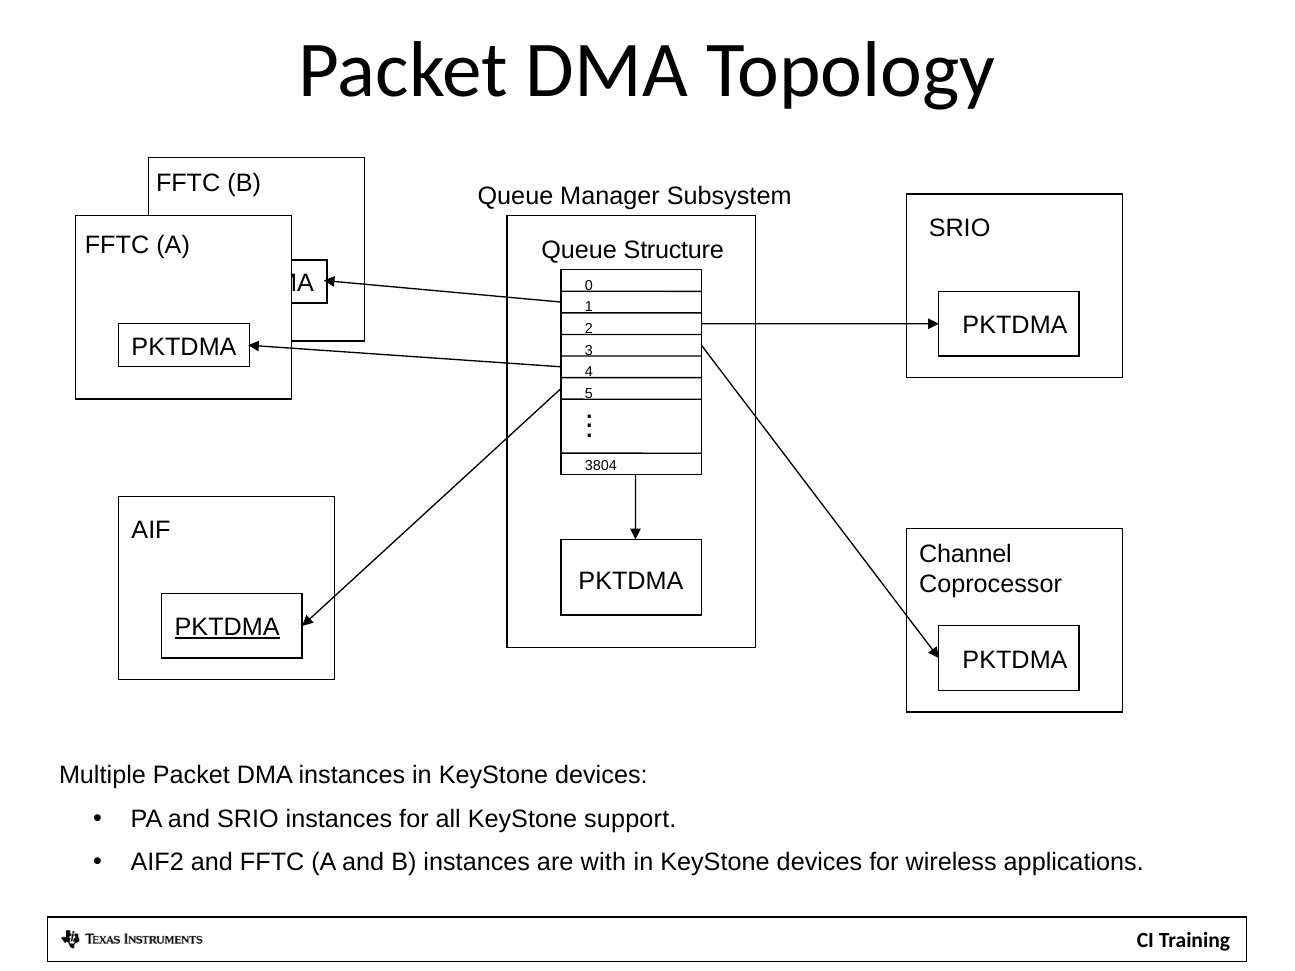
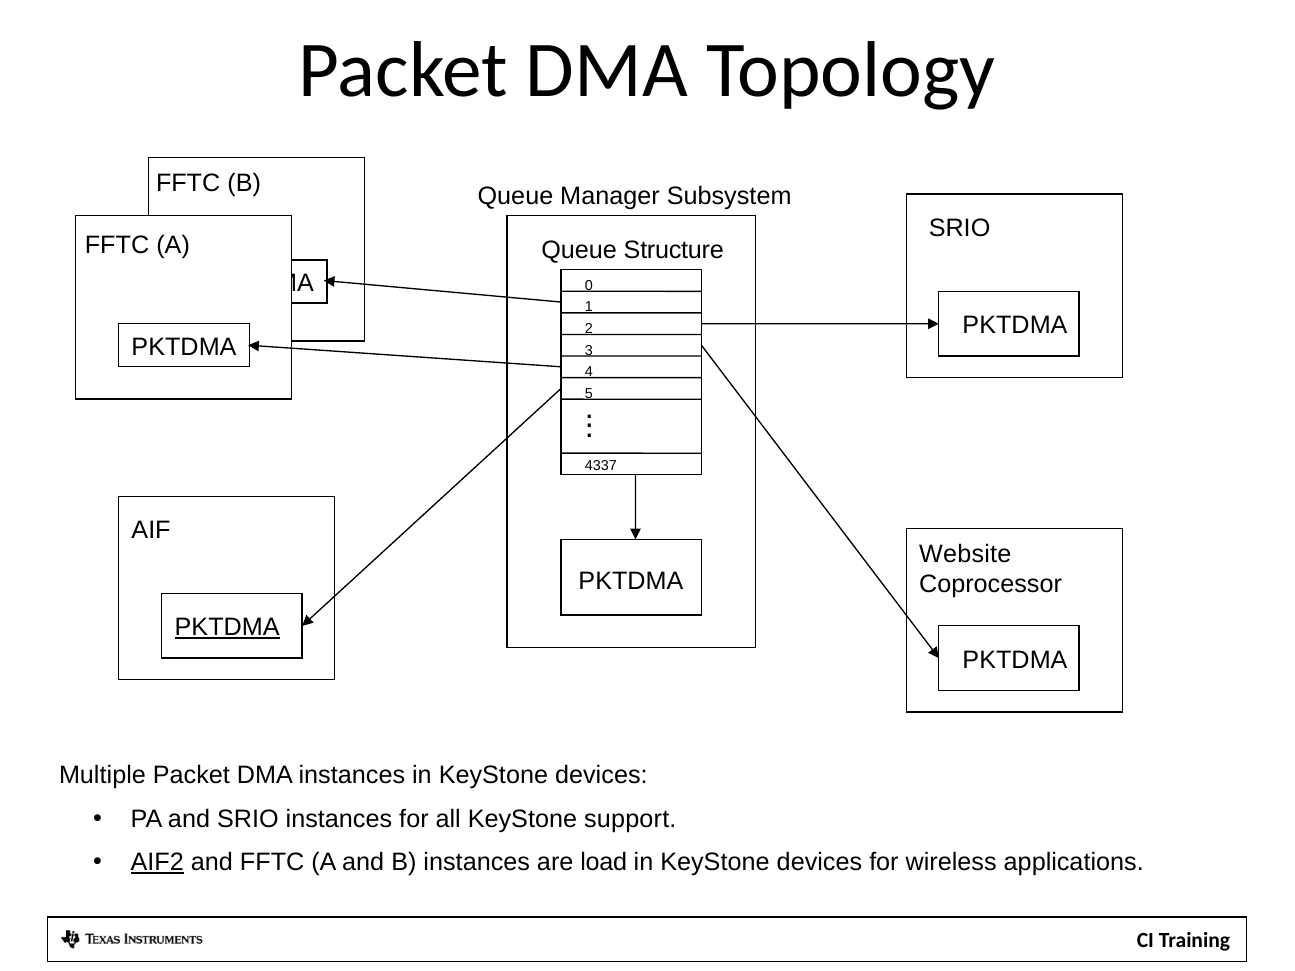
3804: 3804 -> 4337
Channel: Channel -> Website
AIF2 underline: none -> present
with: with -> load
